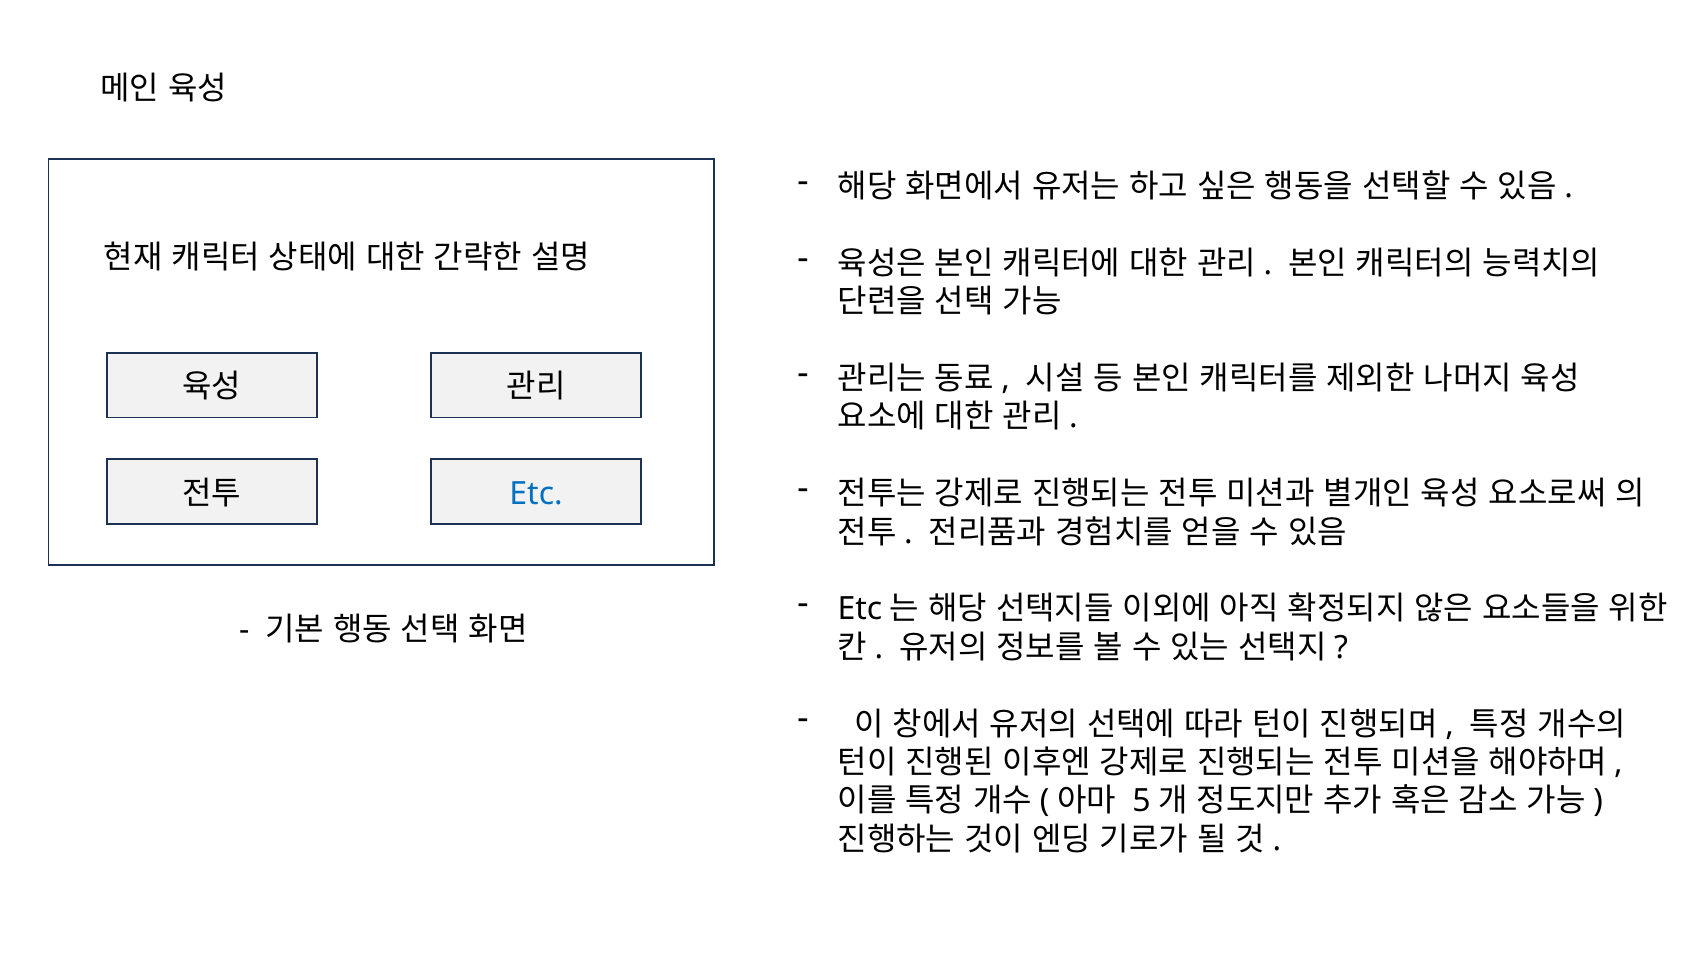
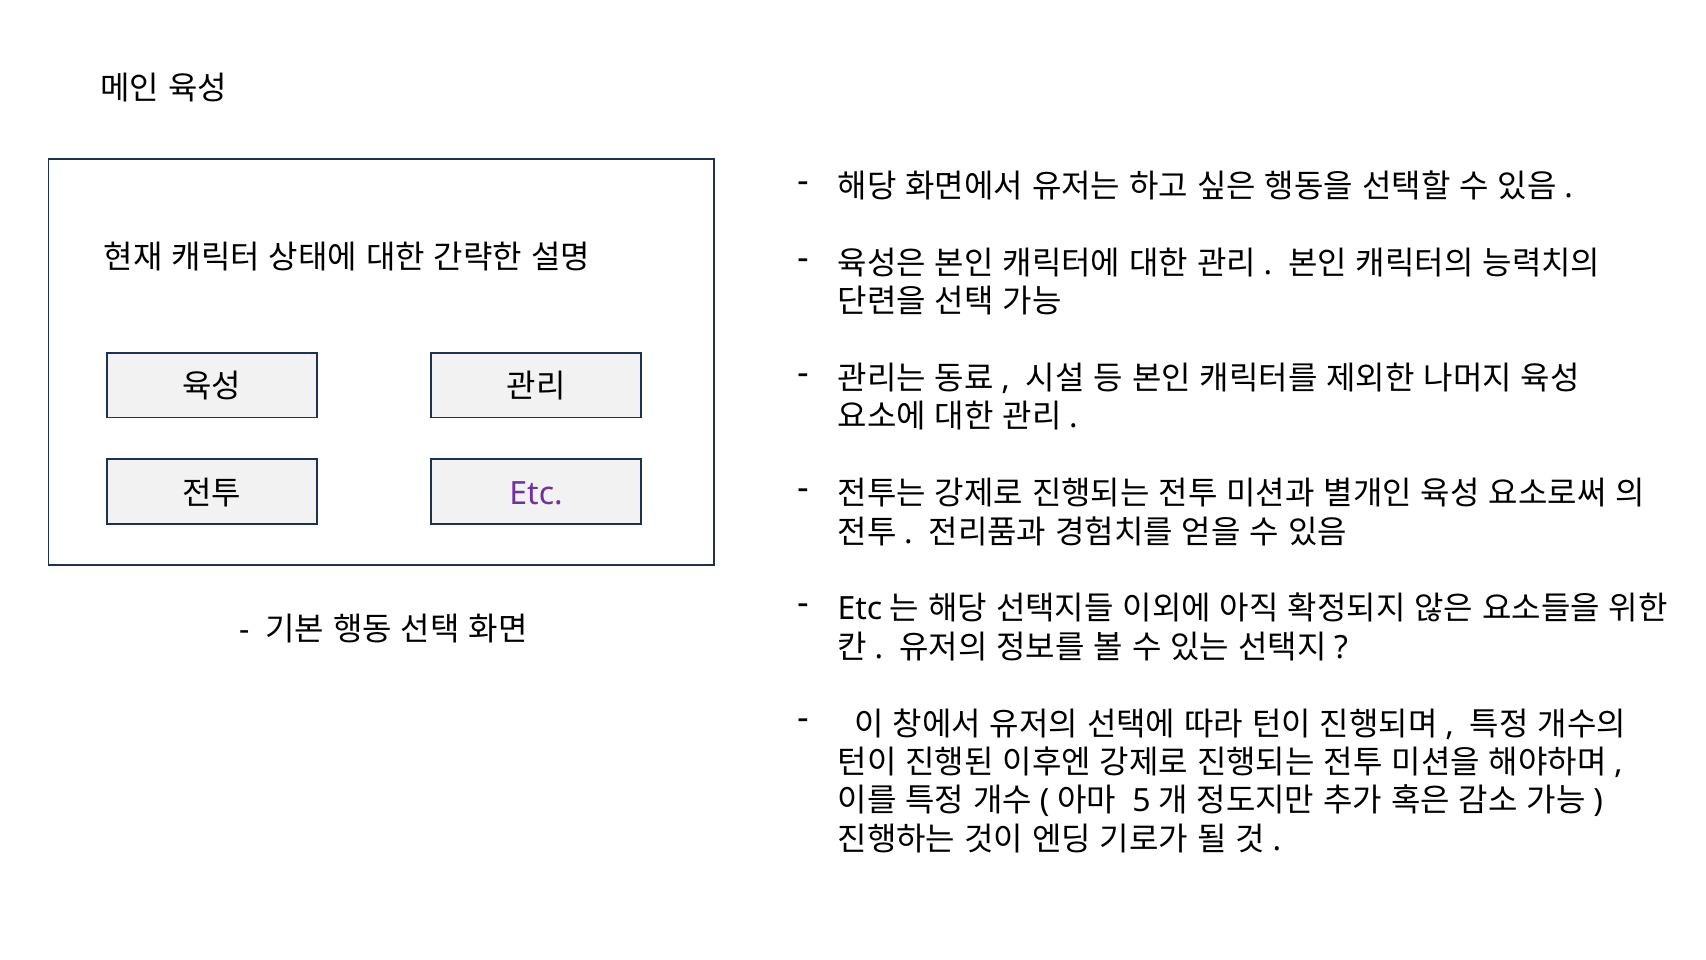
Etc colour: blue -> purple
